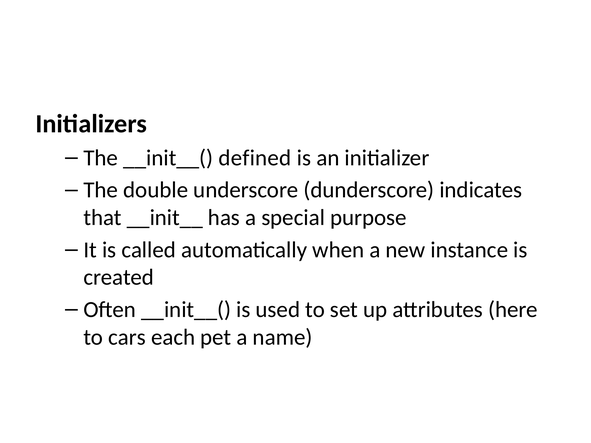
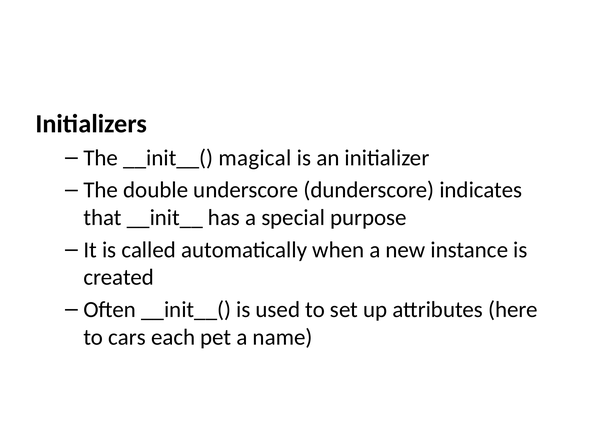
defined: defined -> magical
